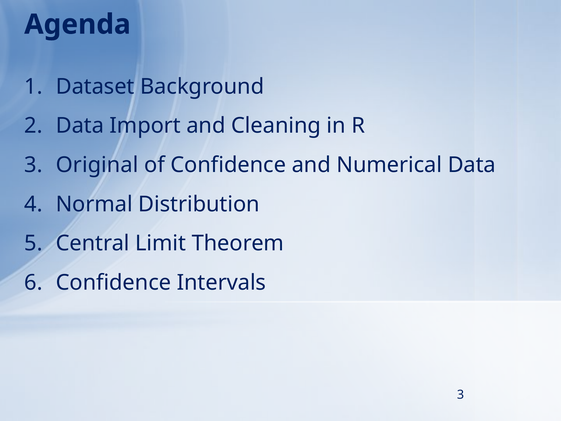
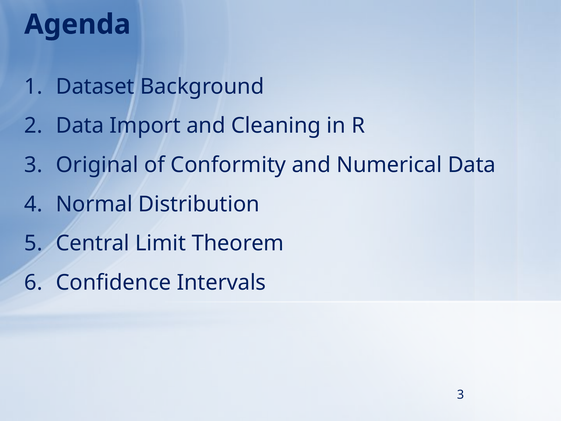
of Confidence: Confidence -> Conformity
